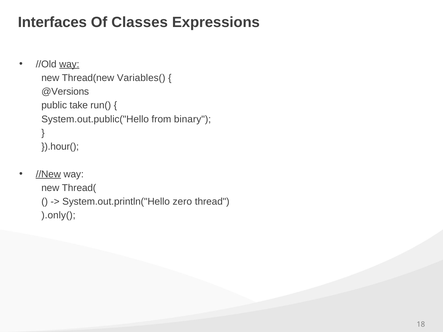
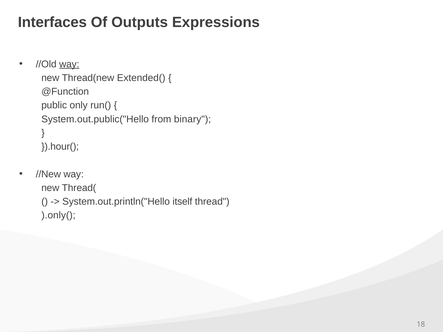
Classes: Classes -> Outputs
Variables(: Variables( -> Extended(
@Versions: @Versions -> @Function
take: take -> only
//New underline: present -> none
zero: zero -> itself
